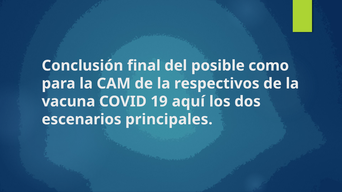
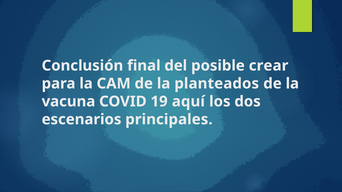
como: como -> crear
respectivos: respectivos -> planteados
